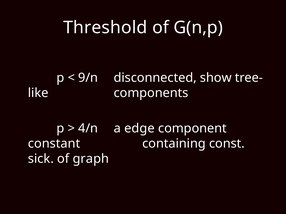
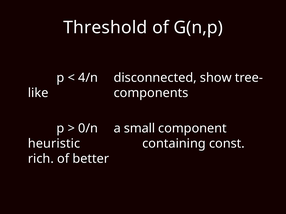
9/n: 9/n -> 4/n
4/n: 4/n -> 0/n
edge: edge -> small
constant: constant -> heuristic
sick: sick -> rich
graph: graph -> better
